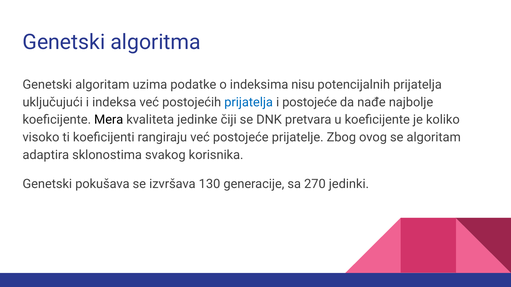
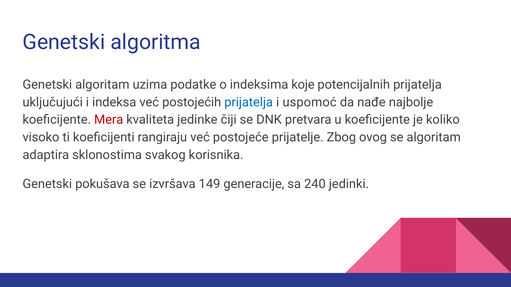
nisu: nisu -> koje
i postojeće: postojeće -> uspomoć
Mera colour: black -> red
130: 130 -> 149
270: 270 -> 240
